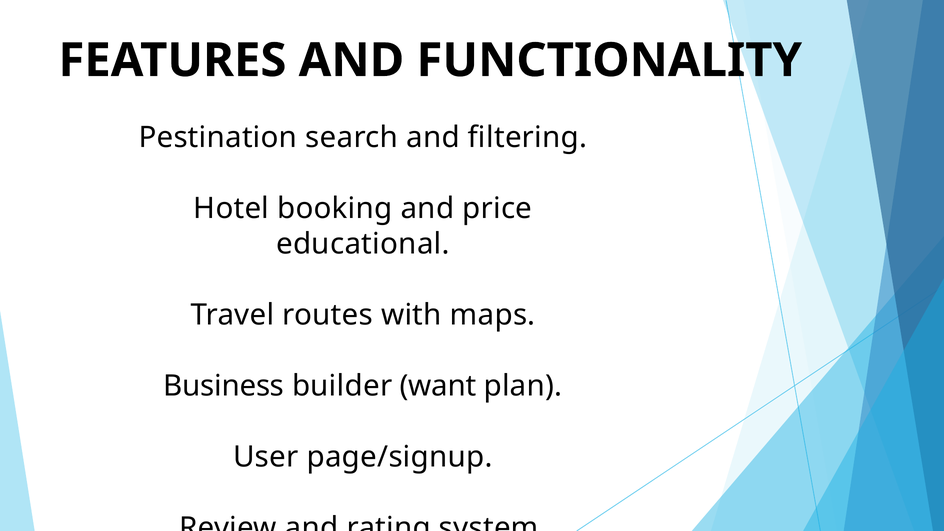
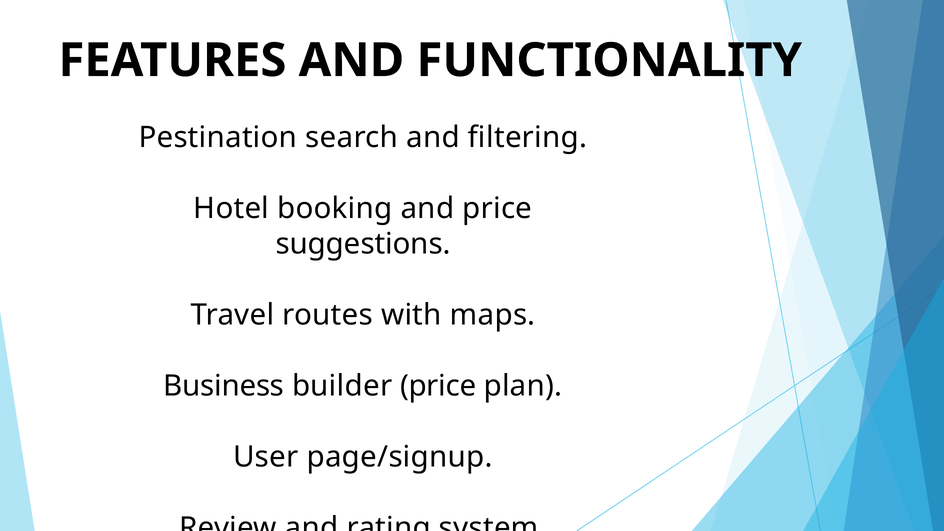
educational: educational -> suggestions
builder want: want -> price
